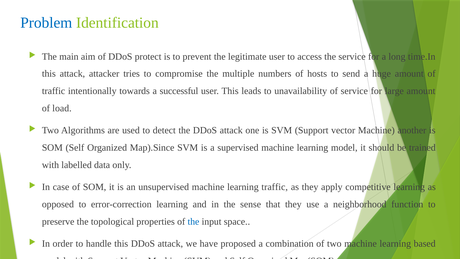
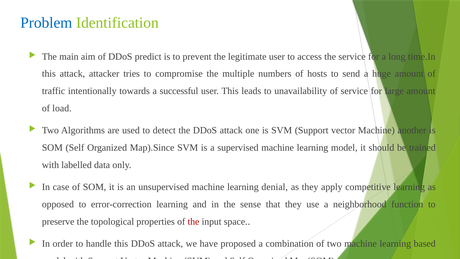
protect: protect -> predict
learning traffic: traffic -> denial
the at (193, 221) colour: blue -> red
